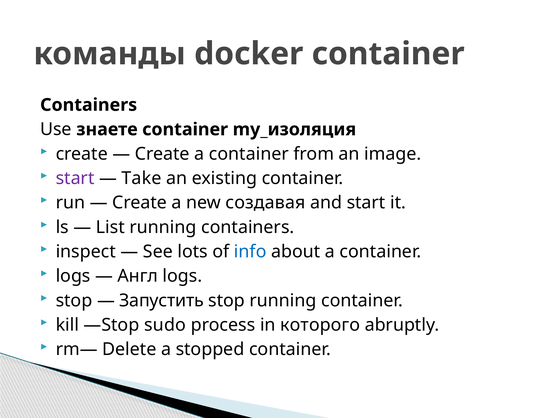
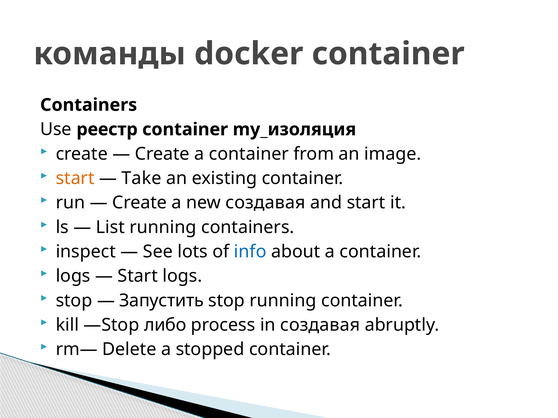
знаете: знаете -> реестр
start at (75, 179) colour: purple -> orange
Англ at (138, 276): Англ -> Start
sudo: sudo -> либо
in которого: которого -> создавая
